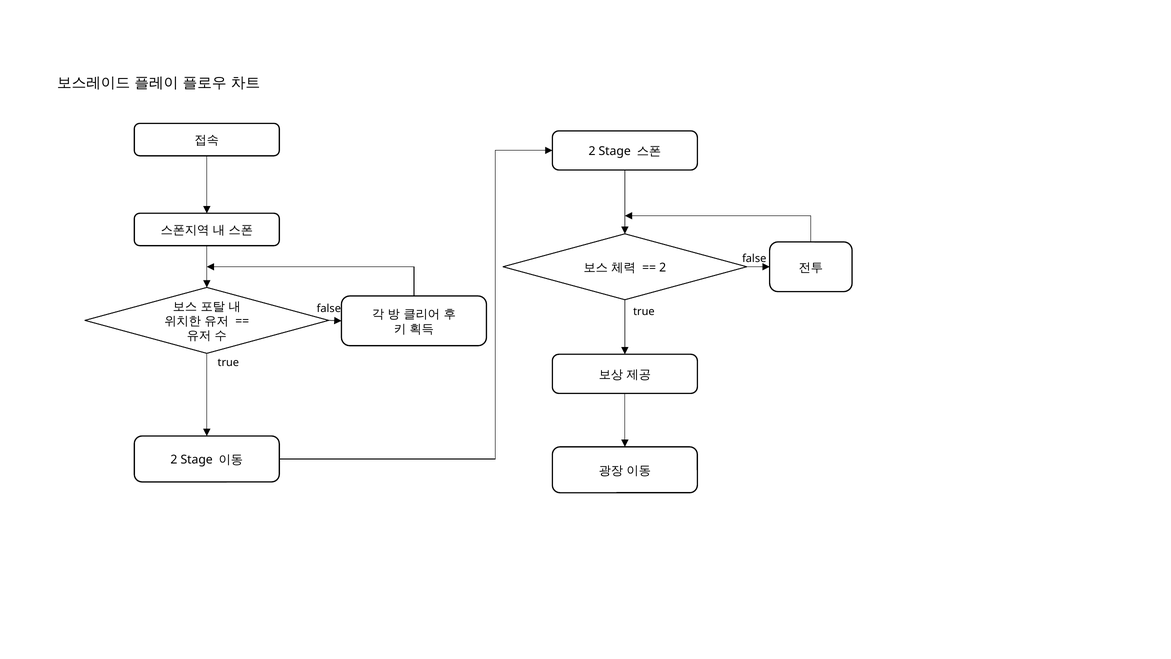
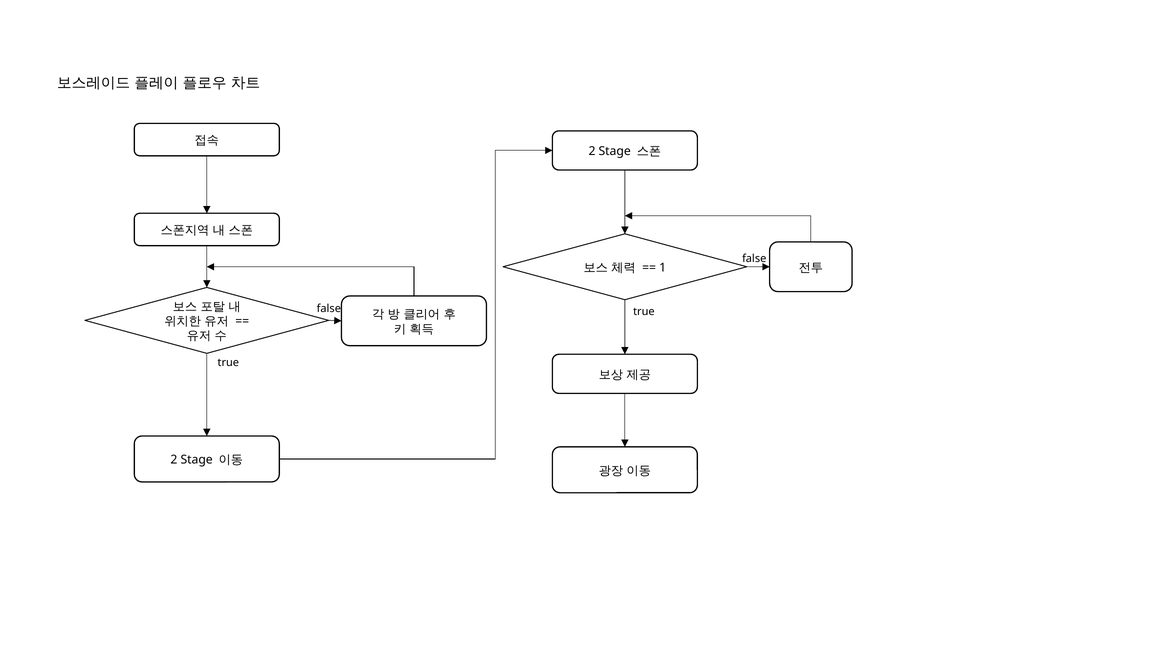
2 at (663, 267): 2 -> 1
